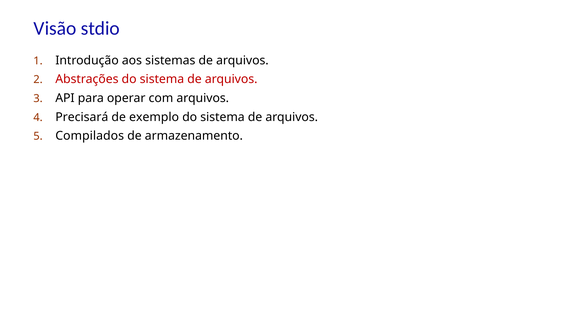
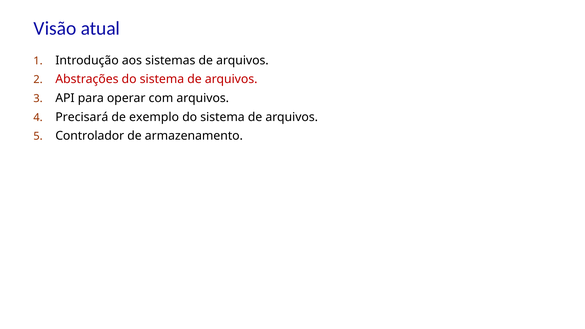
stdio: stdio -> atual
Compilados: Compilados -> Controlador
